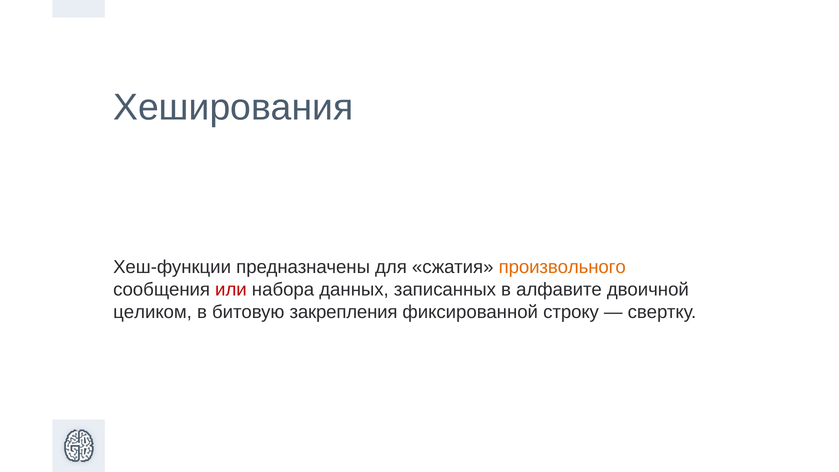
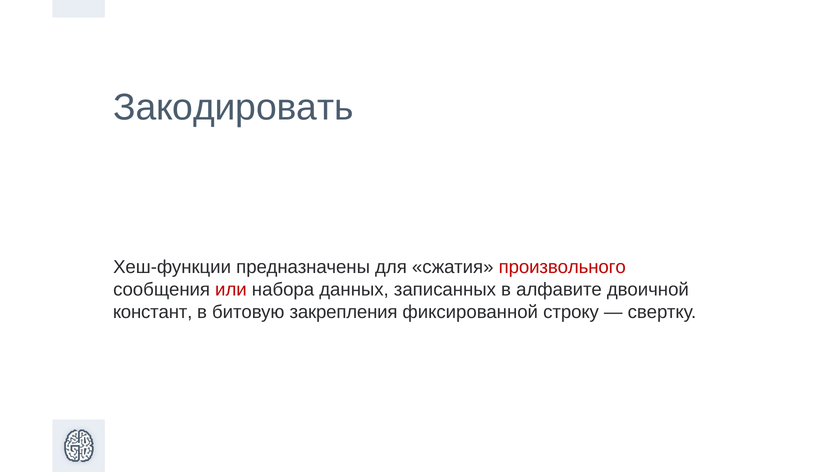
Хеширования: Хеширования -> Закодировать
произвольного colour: orange -> red
целиком: целиком -> констант
